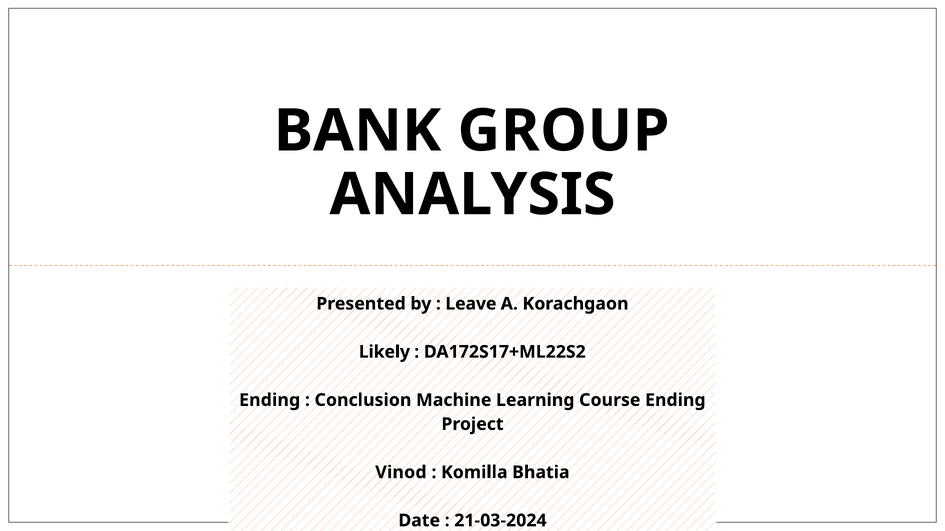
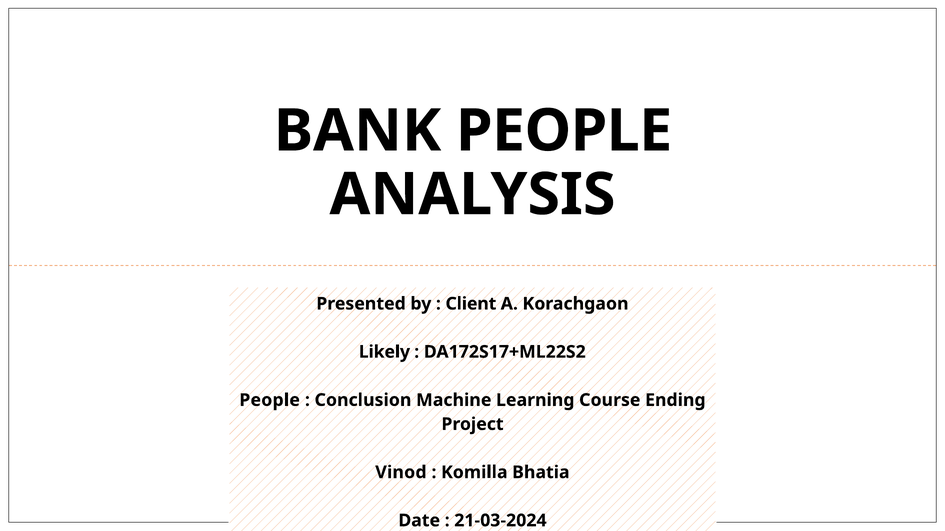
BANK GROUP: GROUP -> PEOPLE
Leave: Leave -> Client
Ending at (270, 400): Ending -> People
